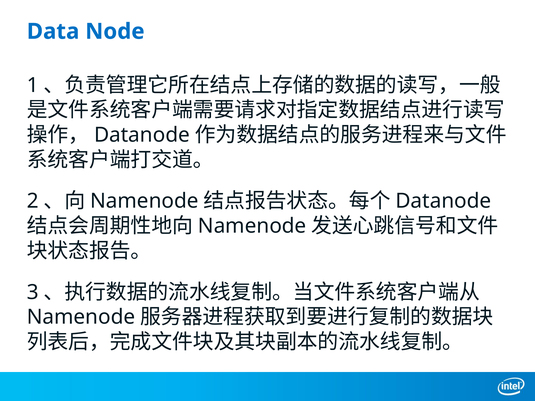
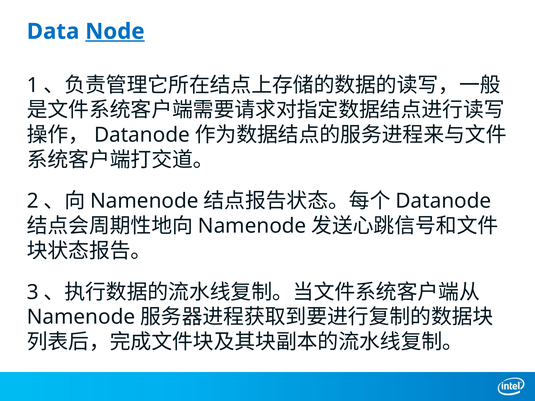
Node underline: none -> present
